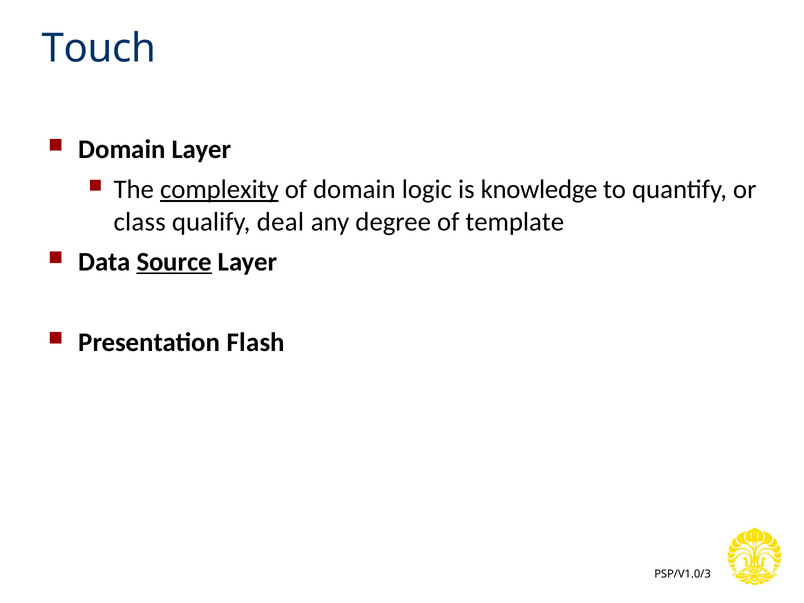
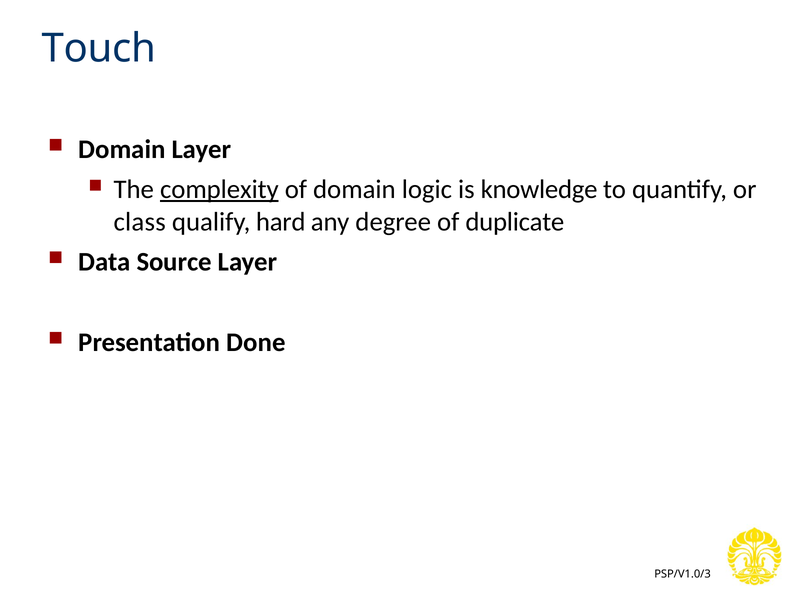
deal: deal -> hard
template: template -> duplicate
Source underline: present -> none
Flash: Flash -> Done
